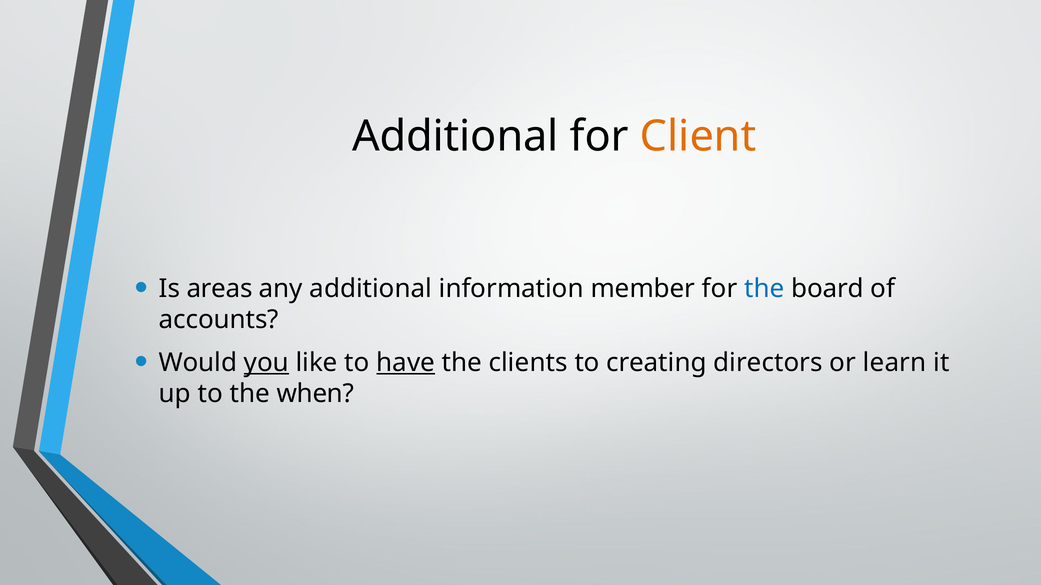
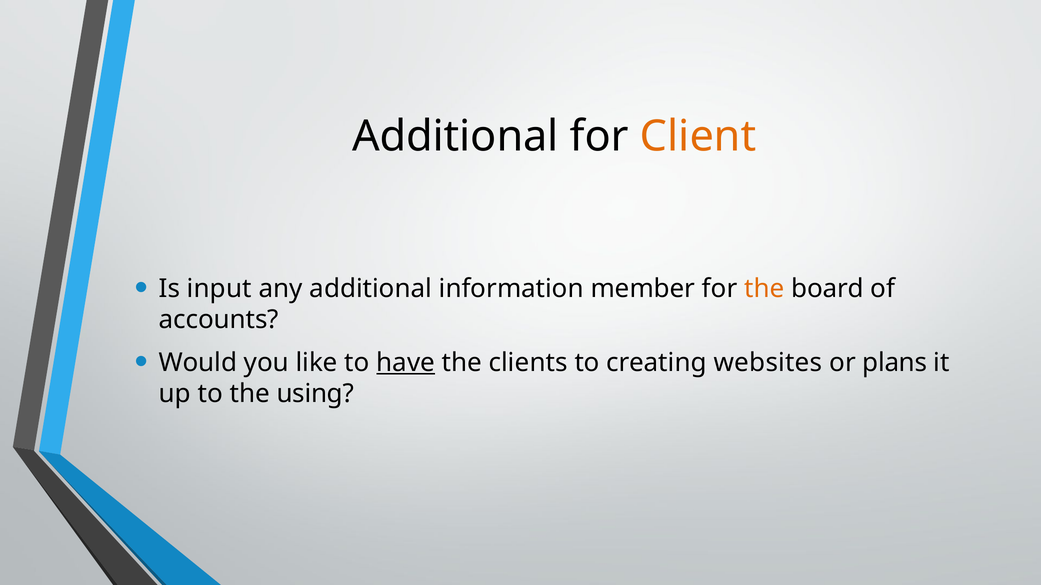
areas: areas -> input
the at (764, 289) colour: blue -> orange
you underline: present -> none
directors: directors -> websites
learn: learn -> plans
when: when -> using
